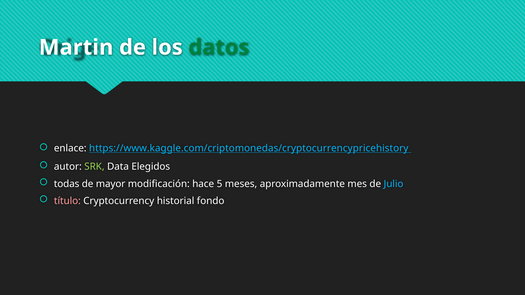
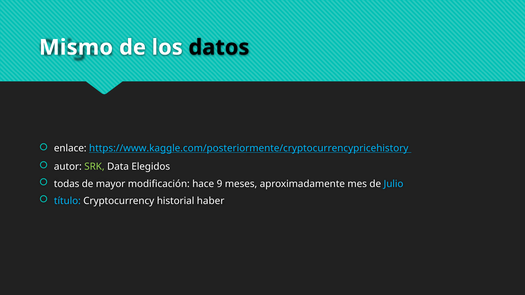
Martin: Martin -> Mismo
datos colour: green -> black
https://www.kaggle.com/criptomonedas/cryptocurrencypricehistory: https://www.kaggle.com/criptomonedas/cryptocurrencypricehistory -> https://www.kaggle.com/posteriormente/cryptocurrencypricehistory
5: 5 -> 9
título colour: pink -> light blue
fondo: fondo -> haber
